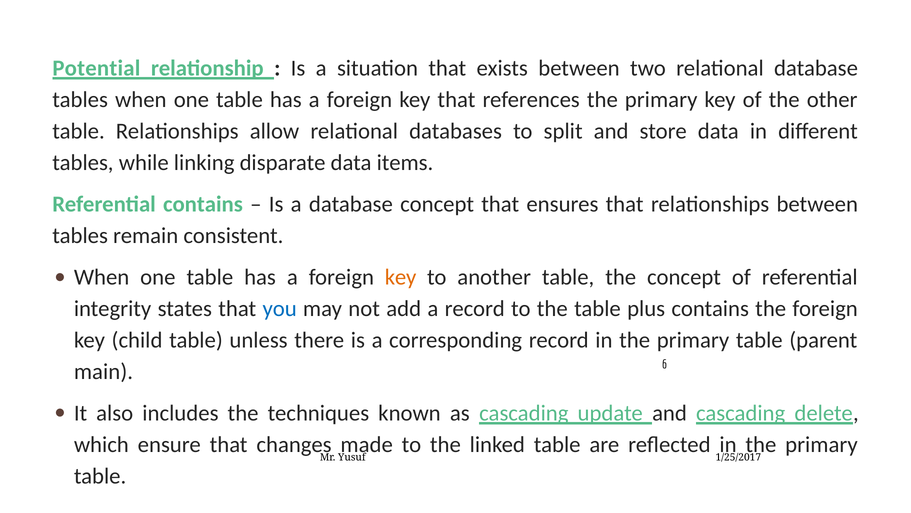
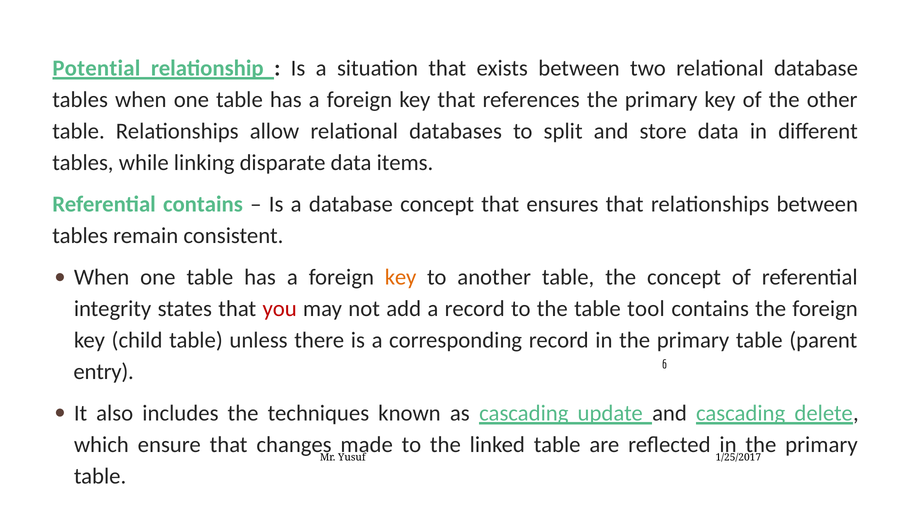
you colour: blue -> red
plus: plus -> tool
main: main -> entry
